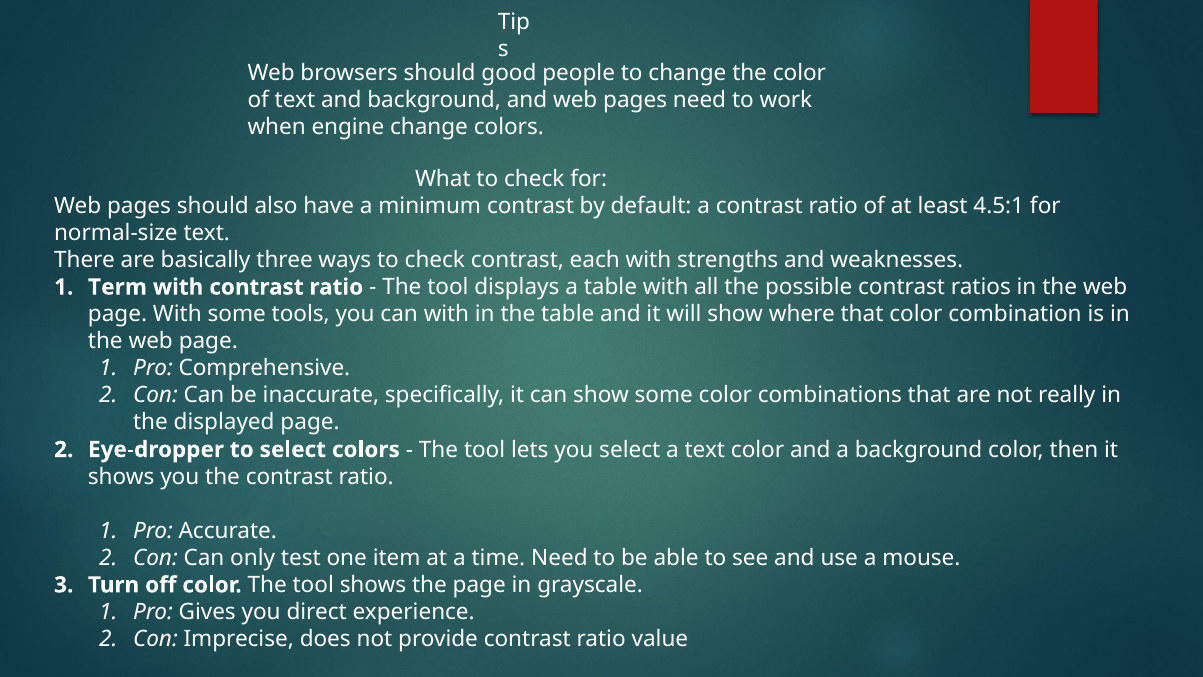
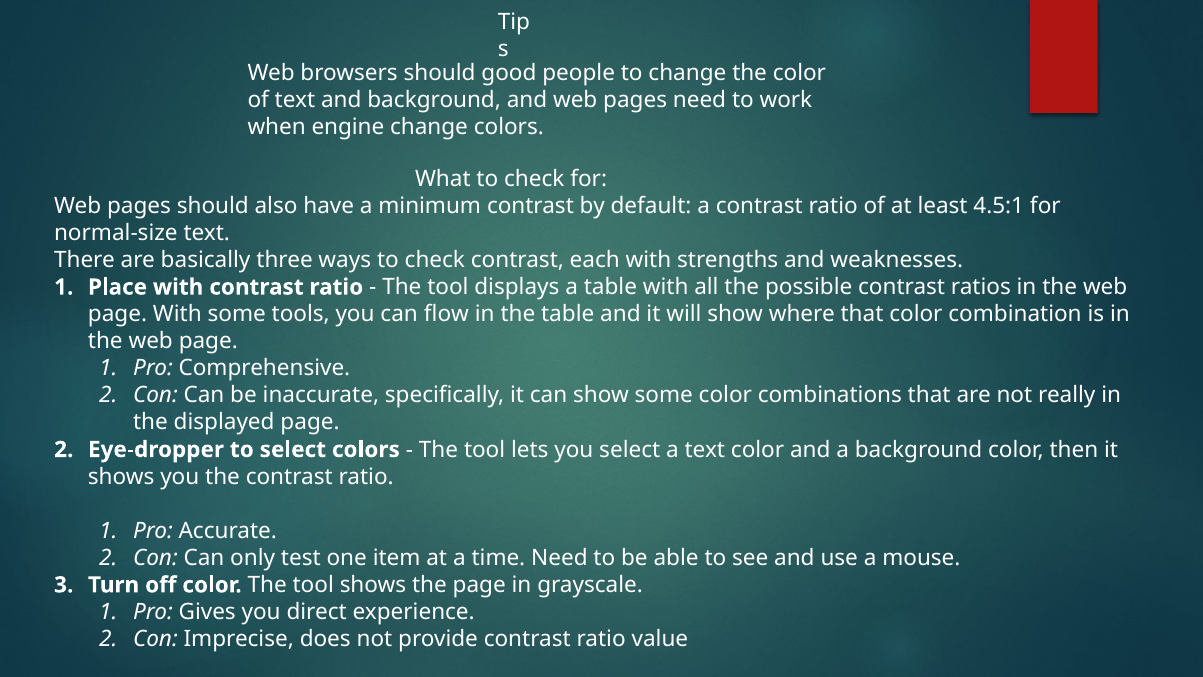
Term: Term -> Place
can with: with -> flow
